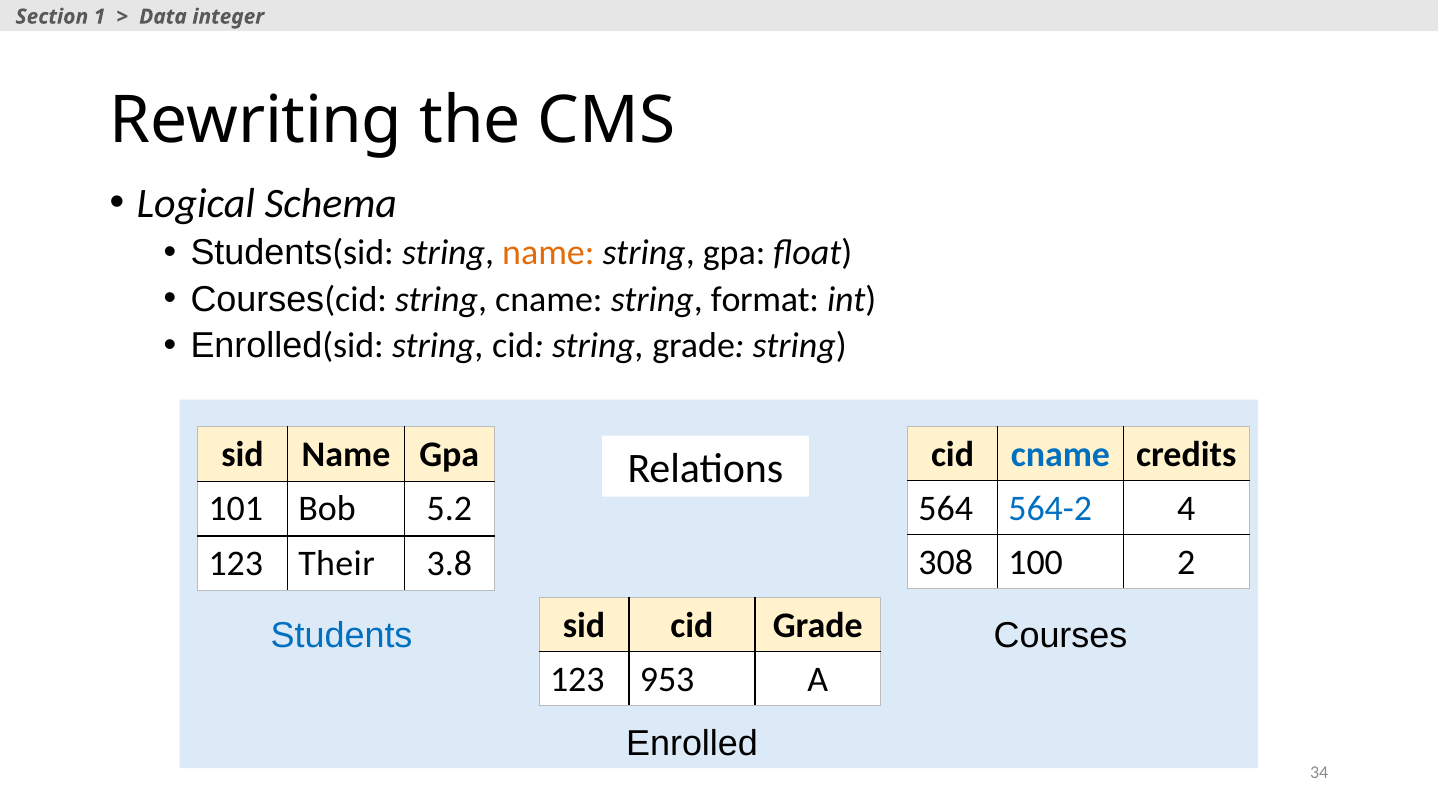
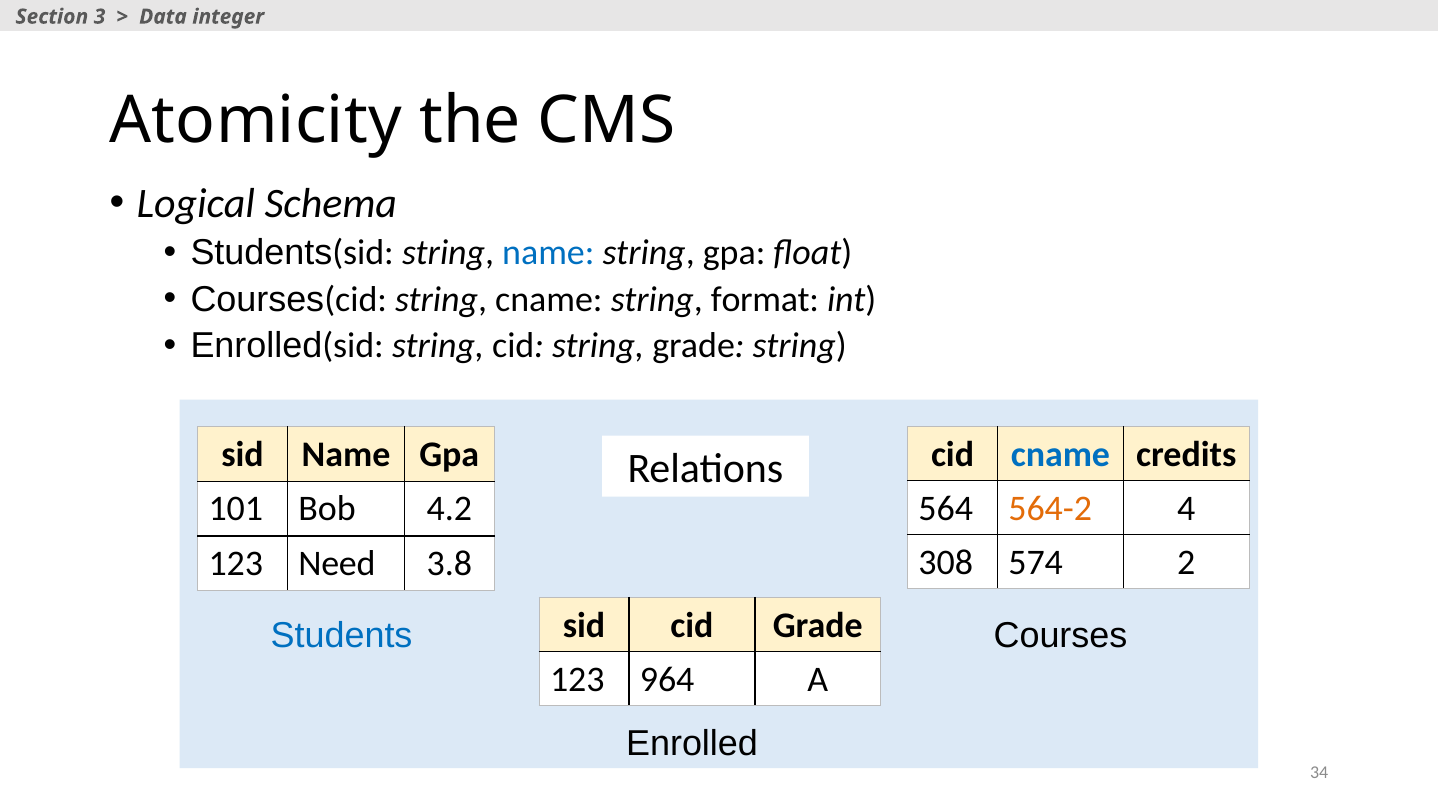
1: 1 -> 3
Rewriting: Rewriting -> Atomicity
name at (548, 253) colour: orange -> blue
564-2 colour: blue -> orange
5.2: 5.2 -> 4.2
100: 100 -> 574
Their: Their -> Need
953: 953 -> 964
